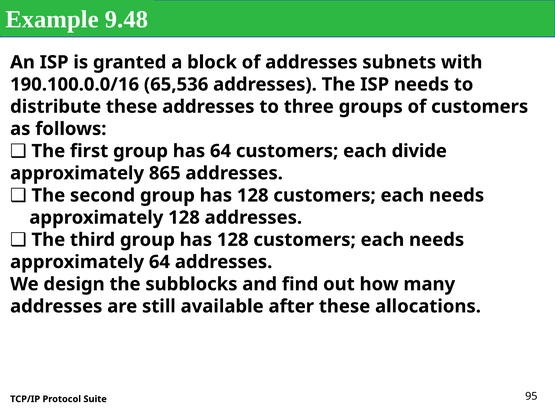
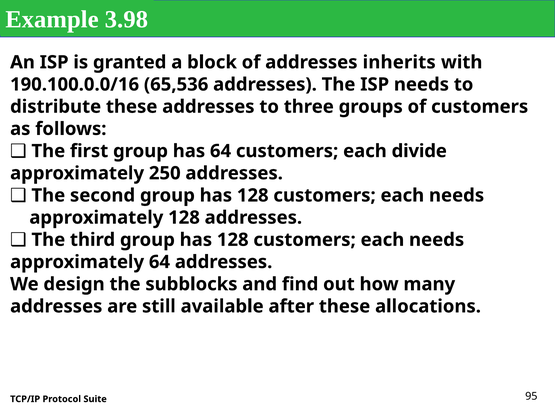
9.48: 9.48 -> 3.98
subnets: subnets -> inherits
865: 865 -> 250
